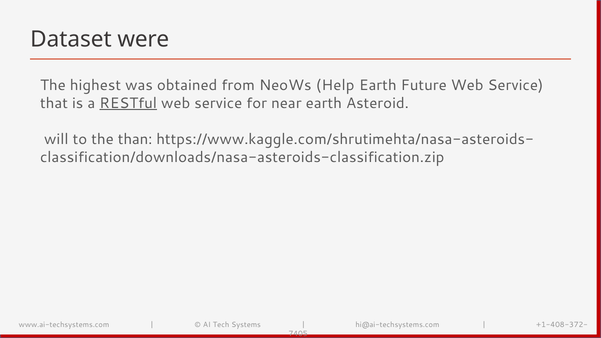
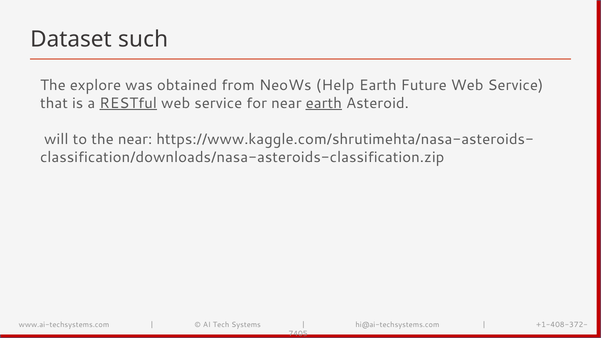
were: were -> such
highest: highest -> explore
earth at (324, 103) underline: none -> present
the than: than -> near
